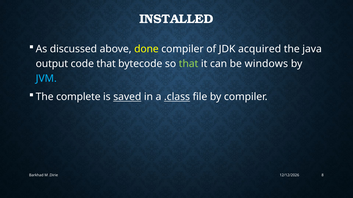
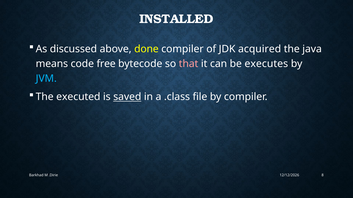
output: output -> means
code that: that -> free
that at (189, 64) colour: light green -> pink
windows: windows -> executes
complete: complete -> executed
.class underline: present -> none
